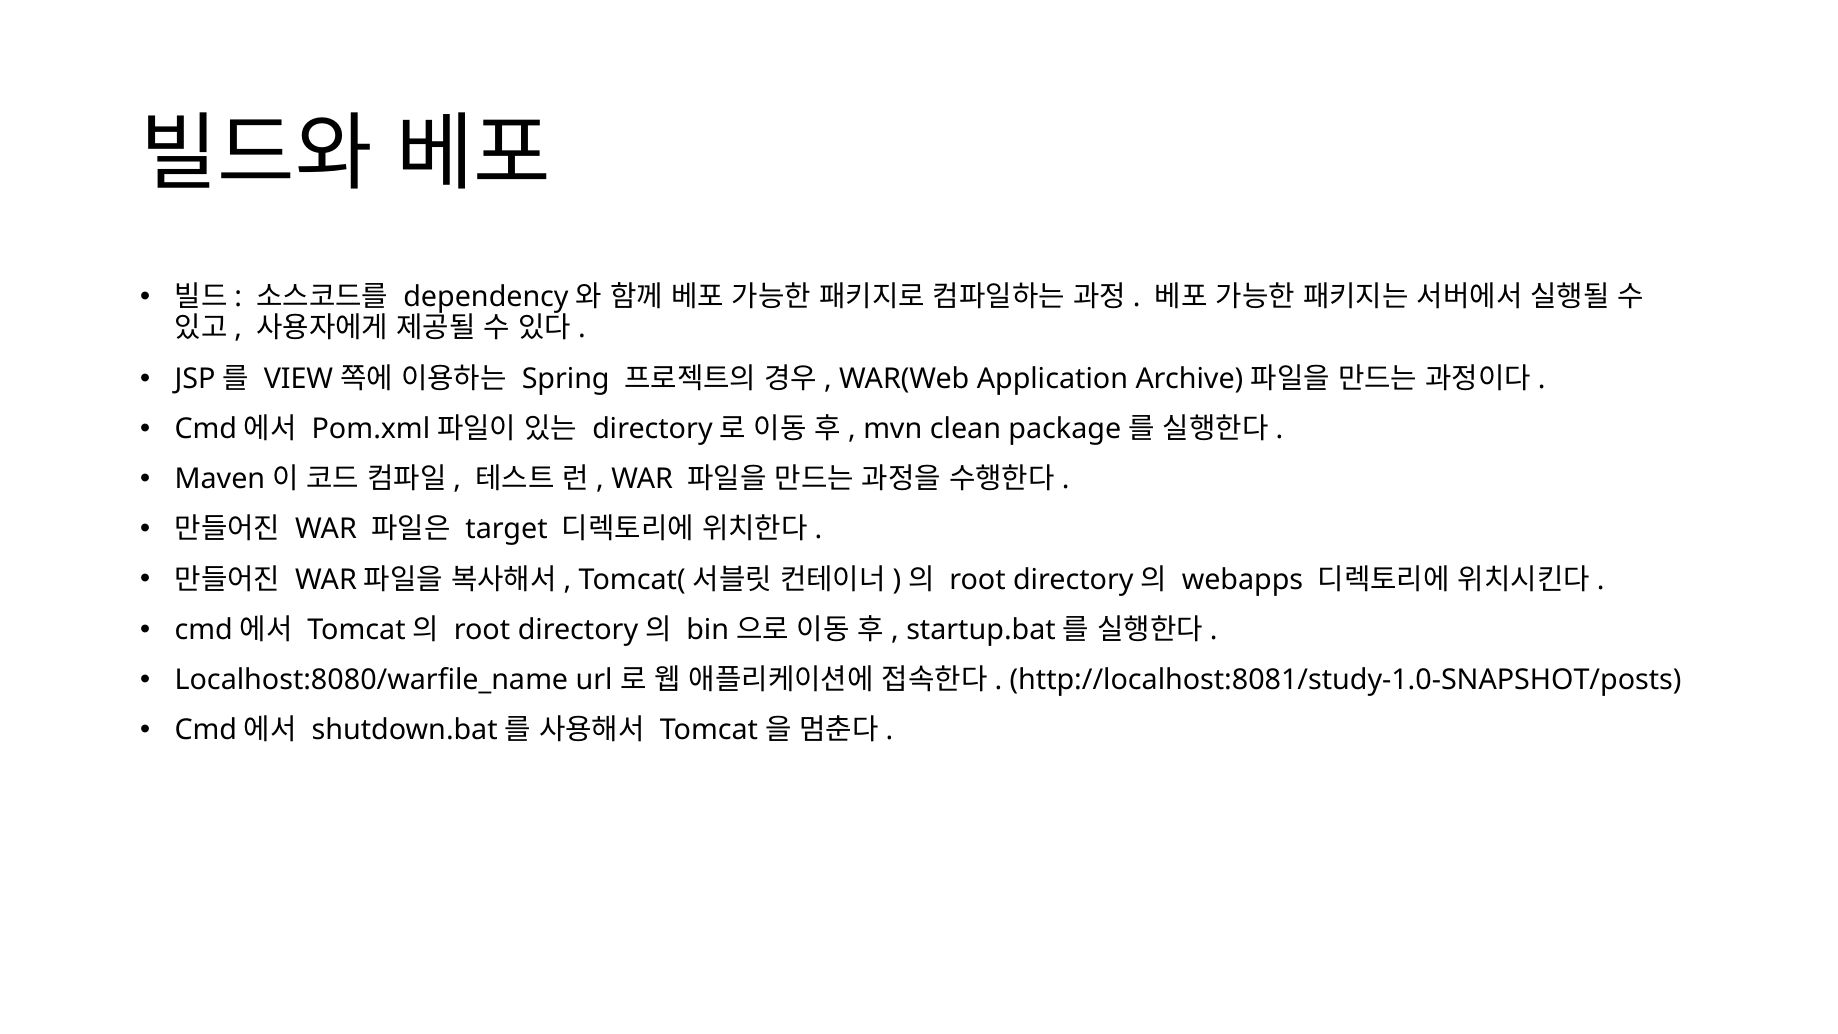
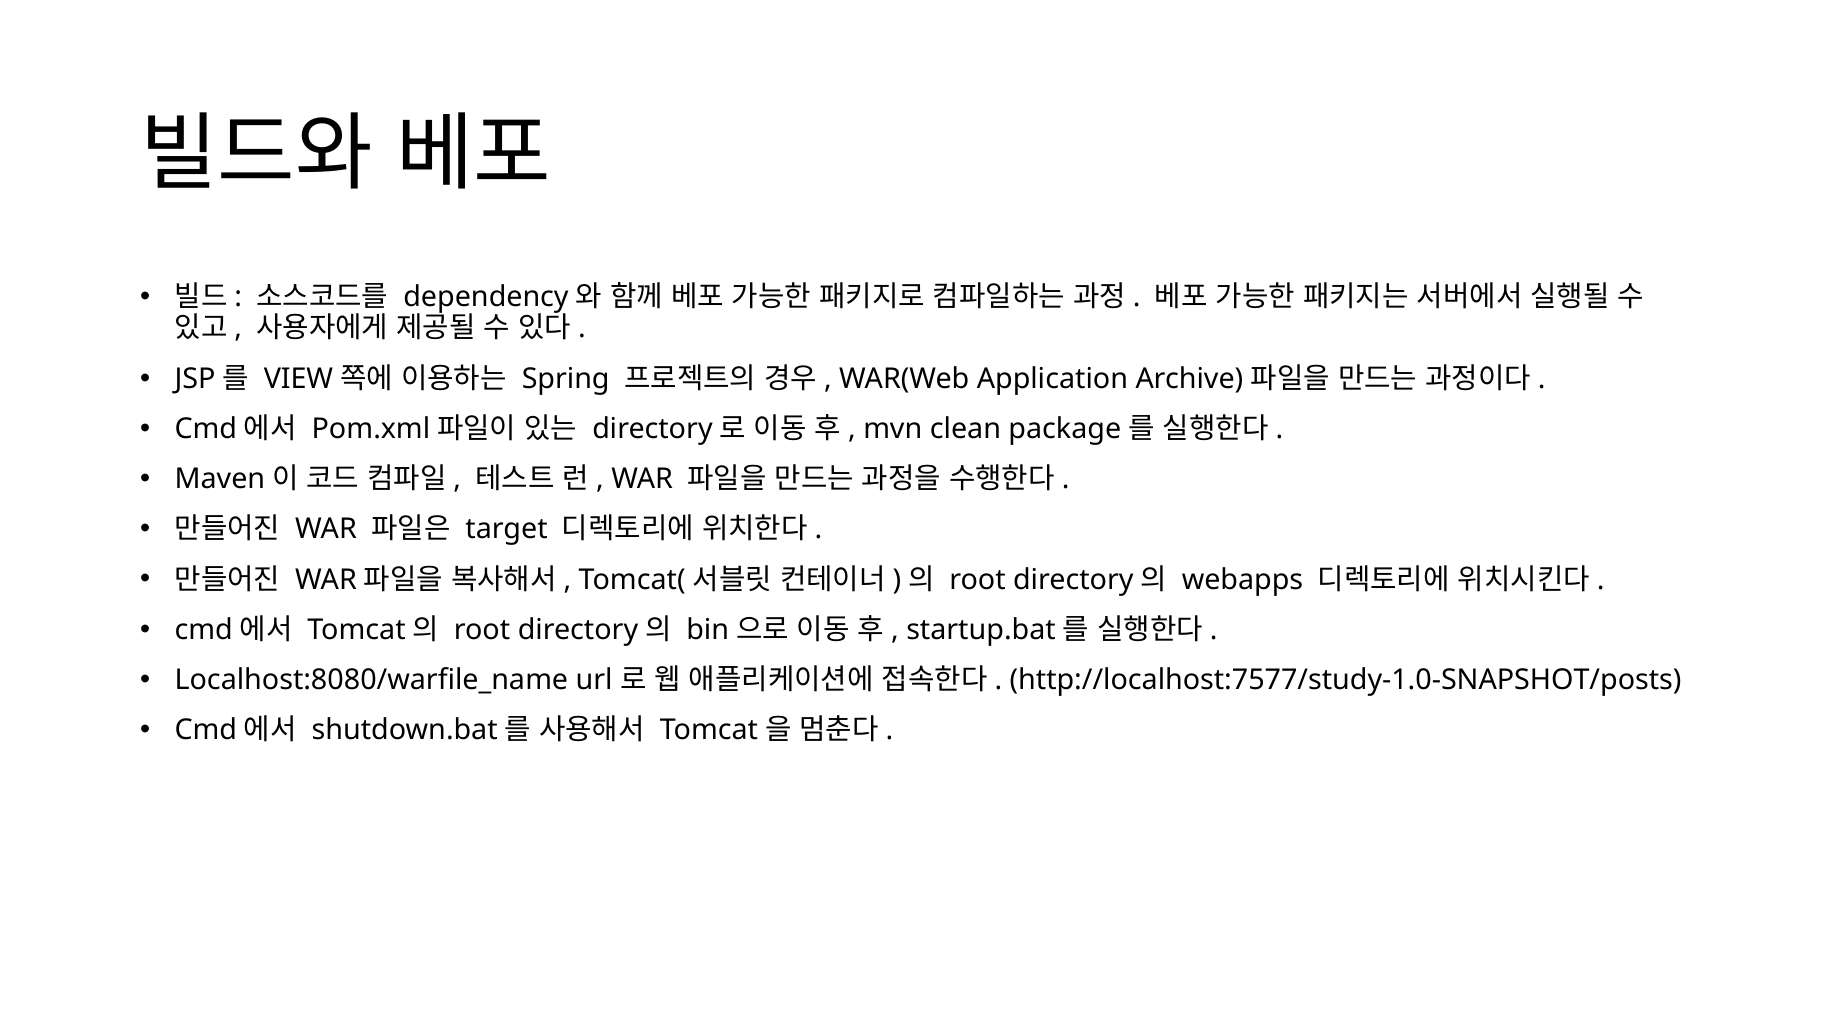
http://localhost:8081/study-1.0-SNAPSHOT/posts: http://localhost:8081/study-1.0-SNAPSHOT/posts -> http://localhost:7577/study-1.0-SNAPSHOT/posts
